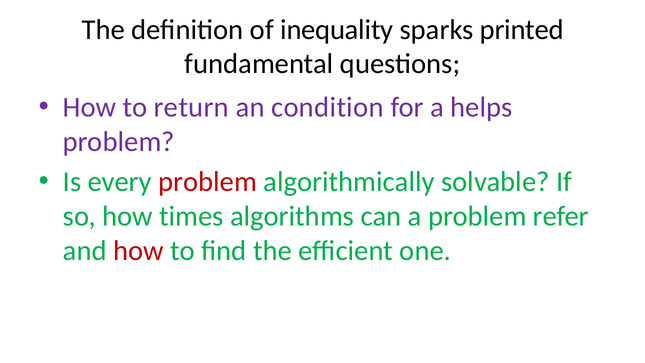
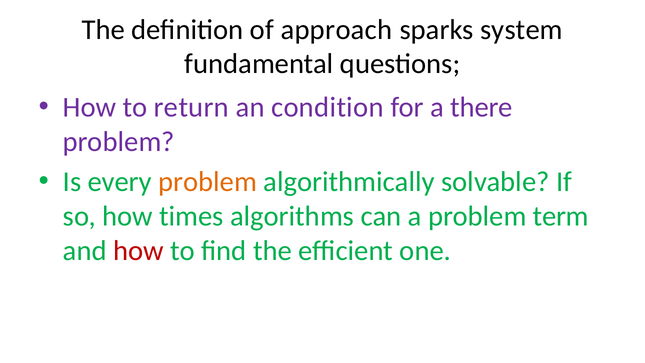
inequality: inequality -> approach
printed: printed -> system
helps: helps -> there
problem at (208, 182) colour: red -> orange
refer: refer -> term
